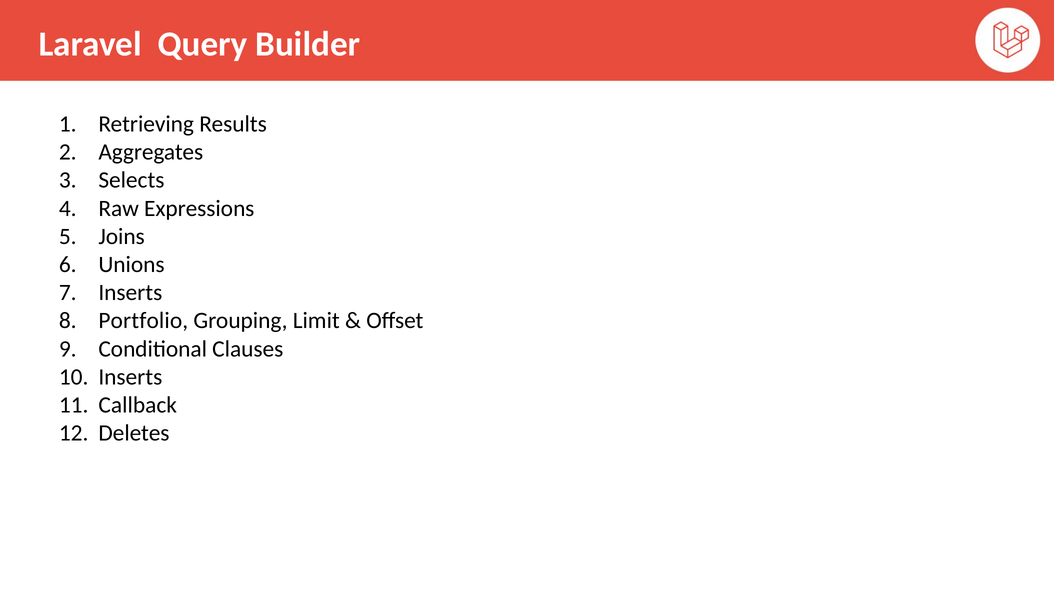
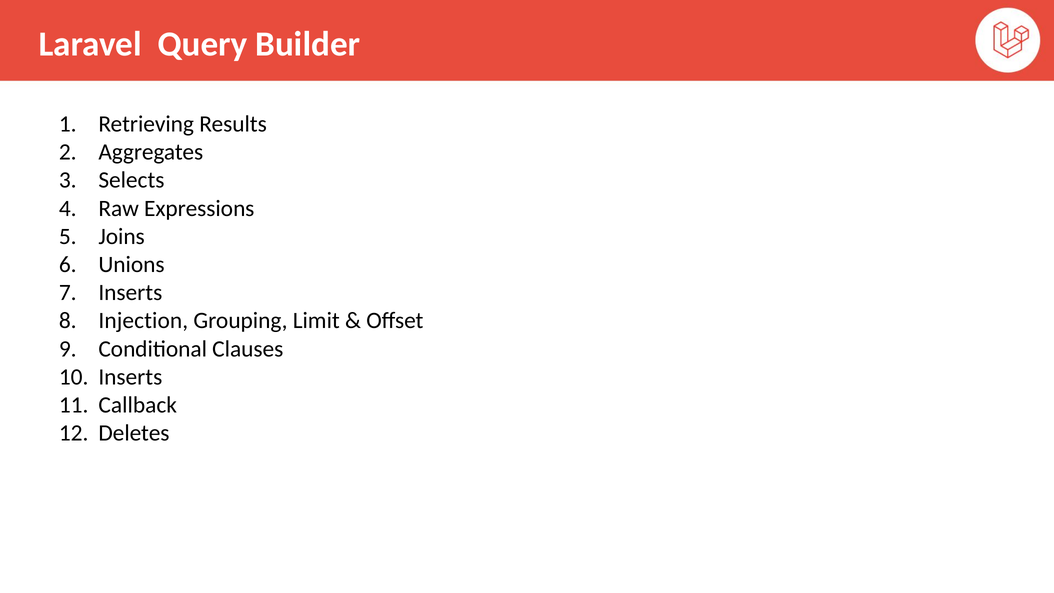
Portfolio: Portfolio -> Injection
